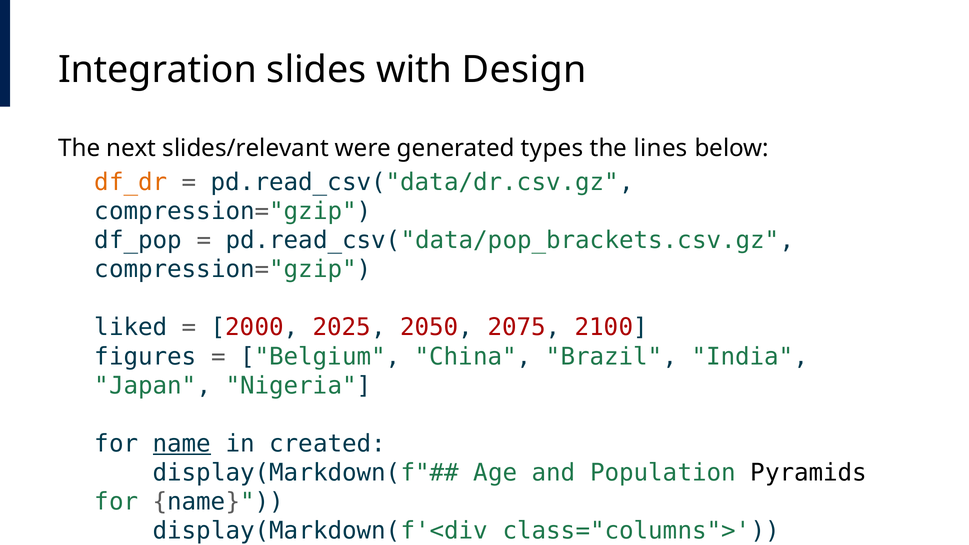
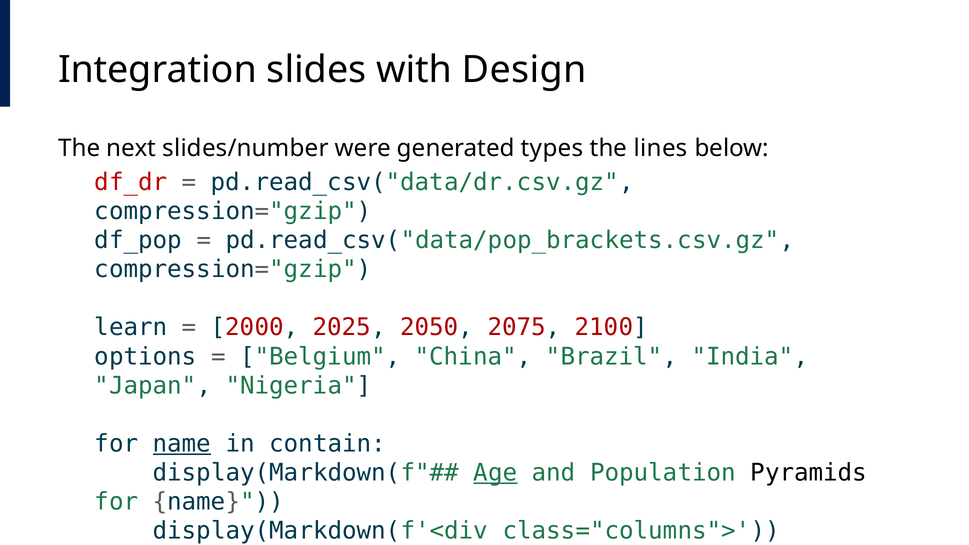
slides/relevant: slides/relevant -> slides/number
df_dr colour: orange -> red
liked: liked -> learn
figures: figures -> options
created: created -> contain
Age underline: none -> present
